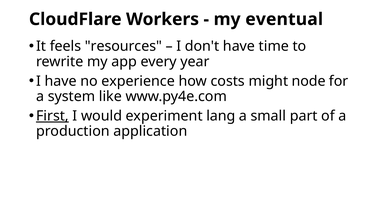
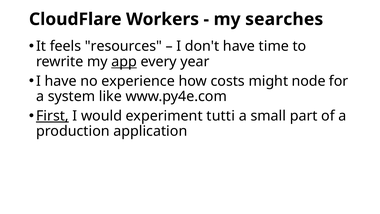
eventual: eventual -> searches
app underline: none -> present
lang: lang -> tutti
